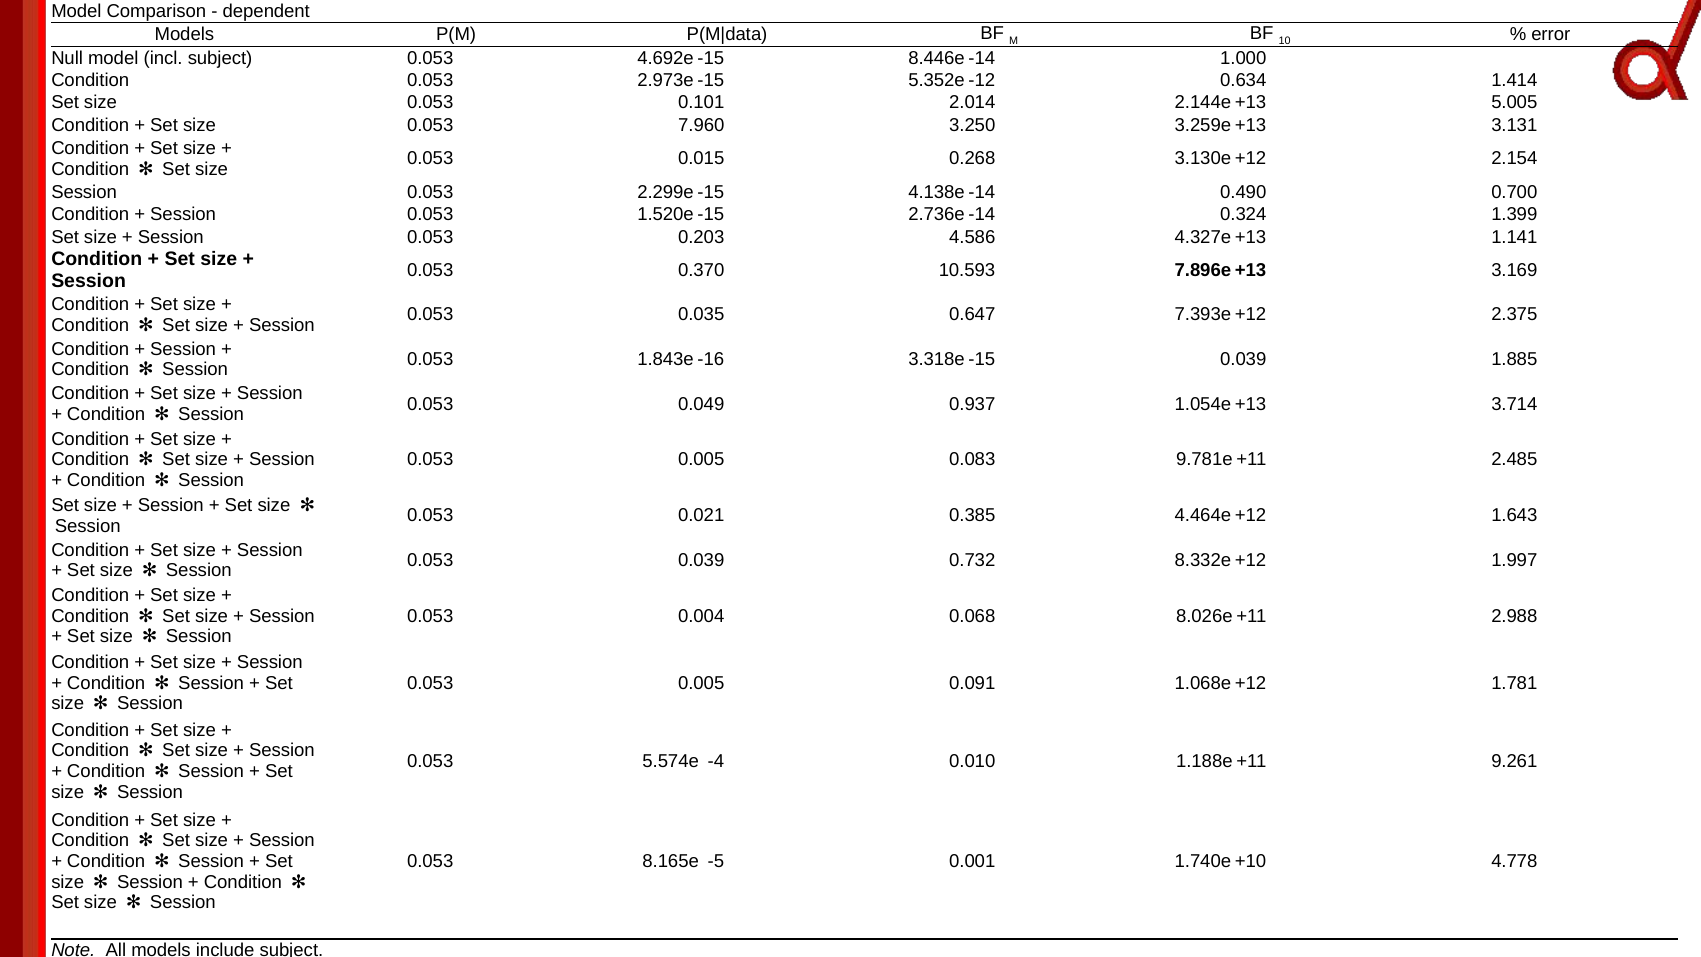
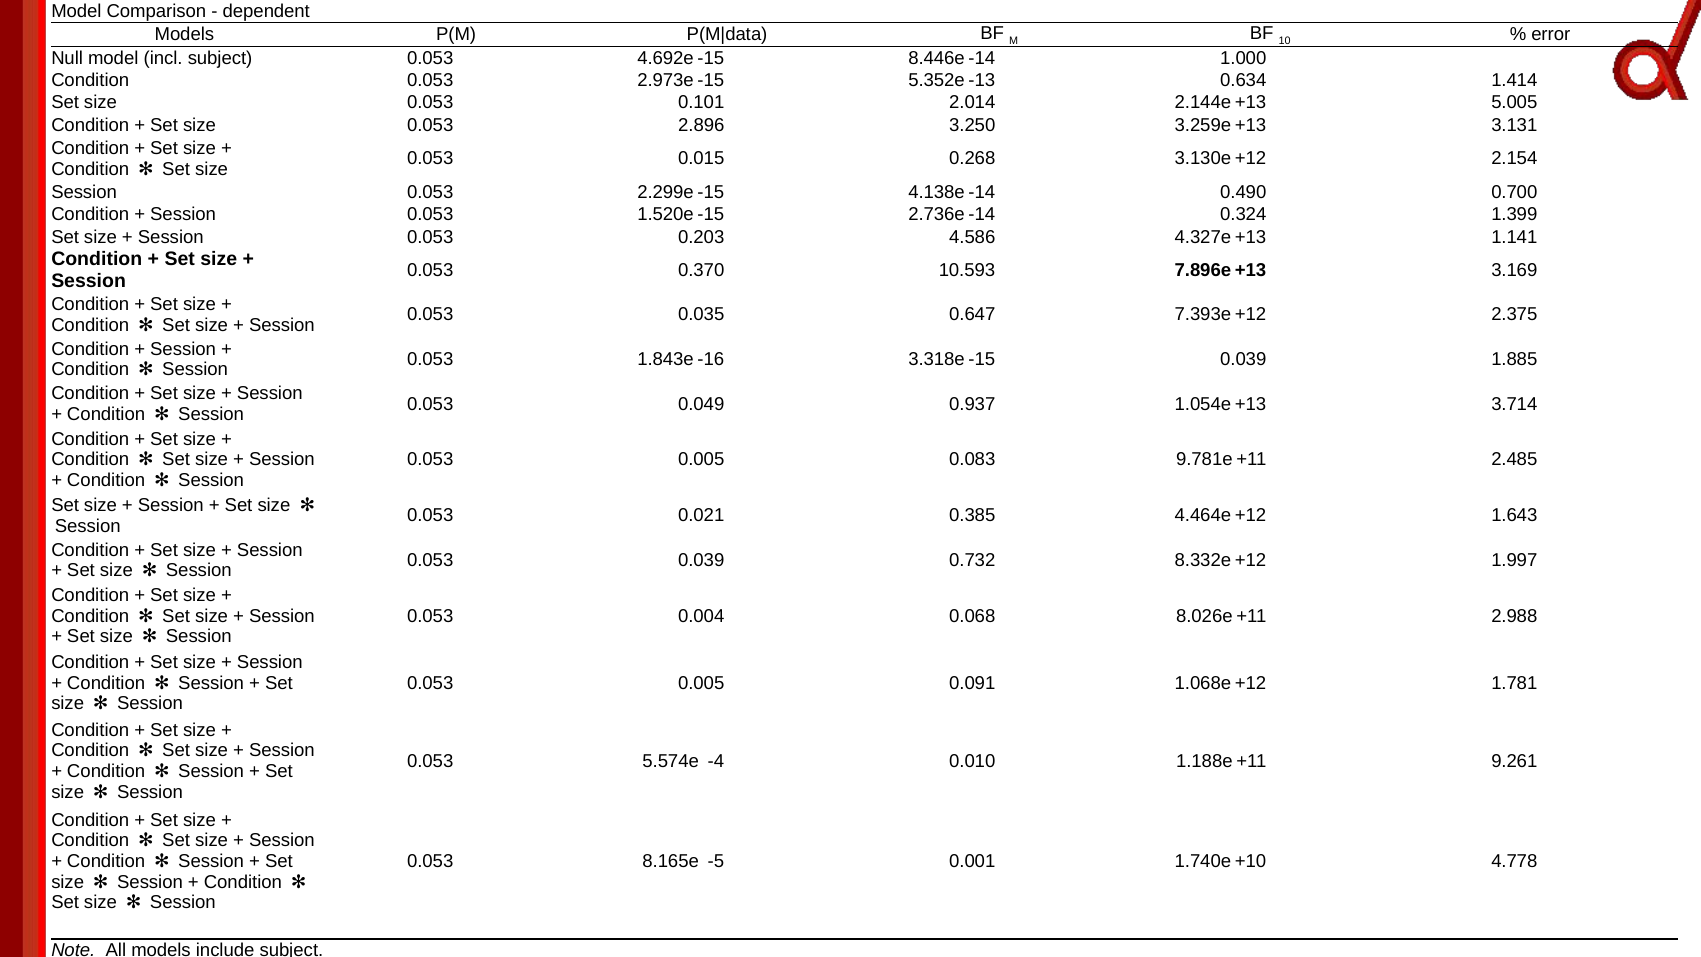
-12: -12 -> -13
7.960: 7.960 -> 2.896
